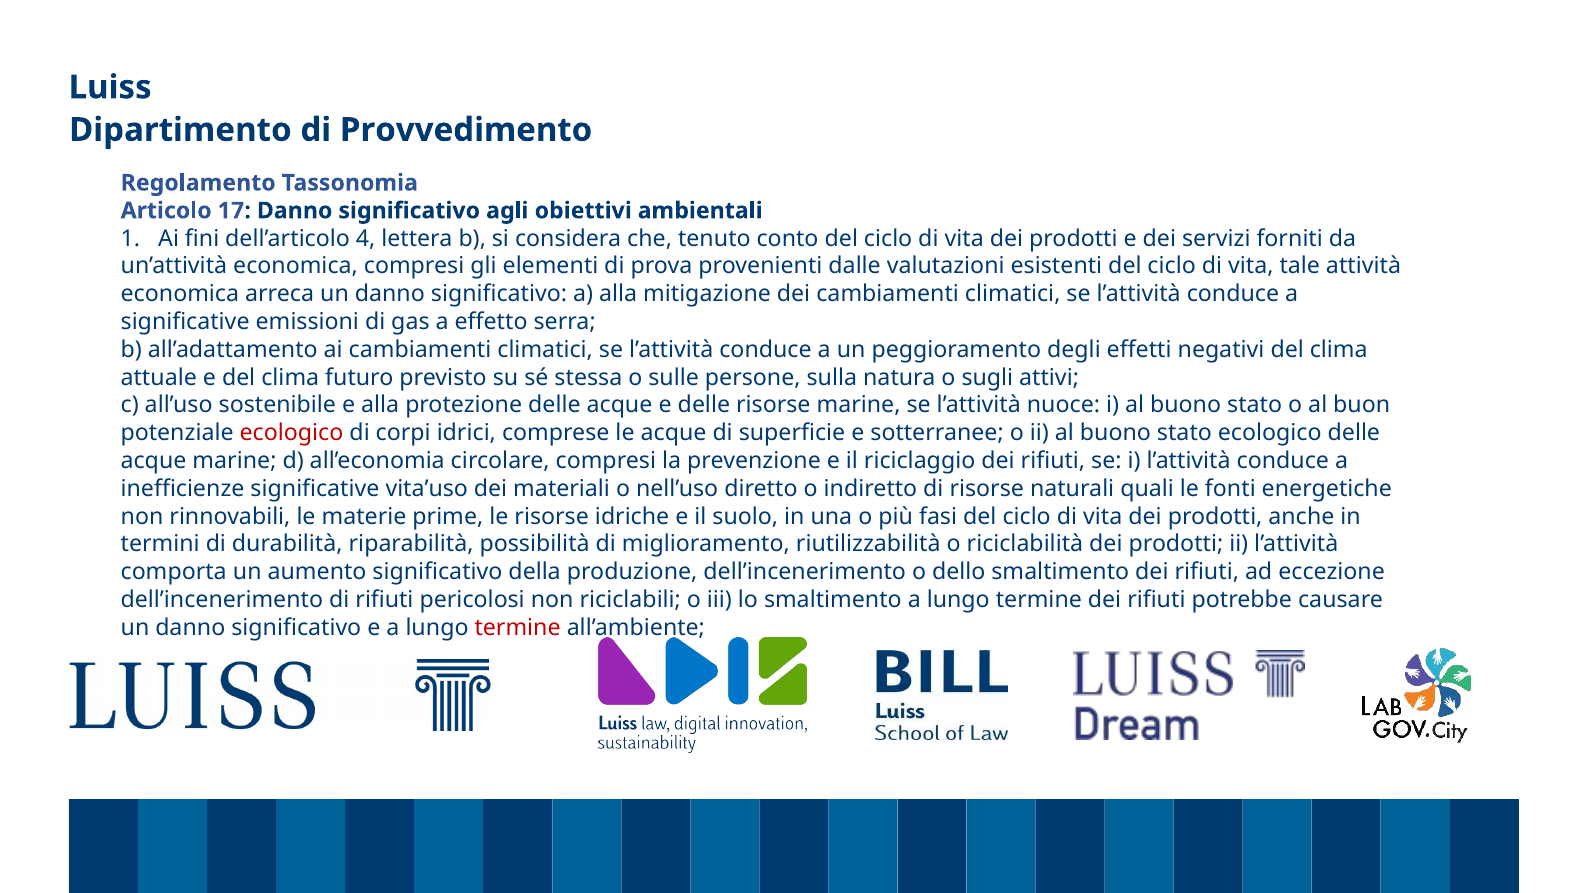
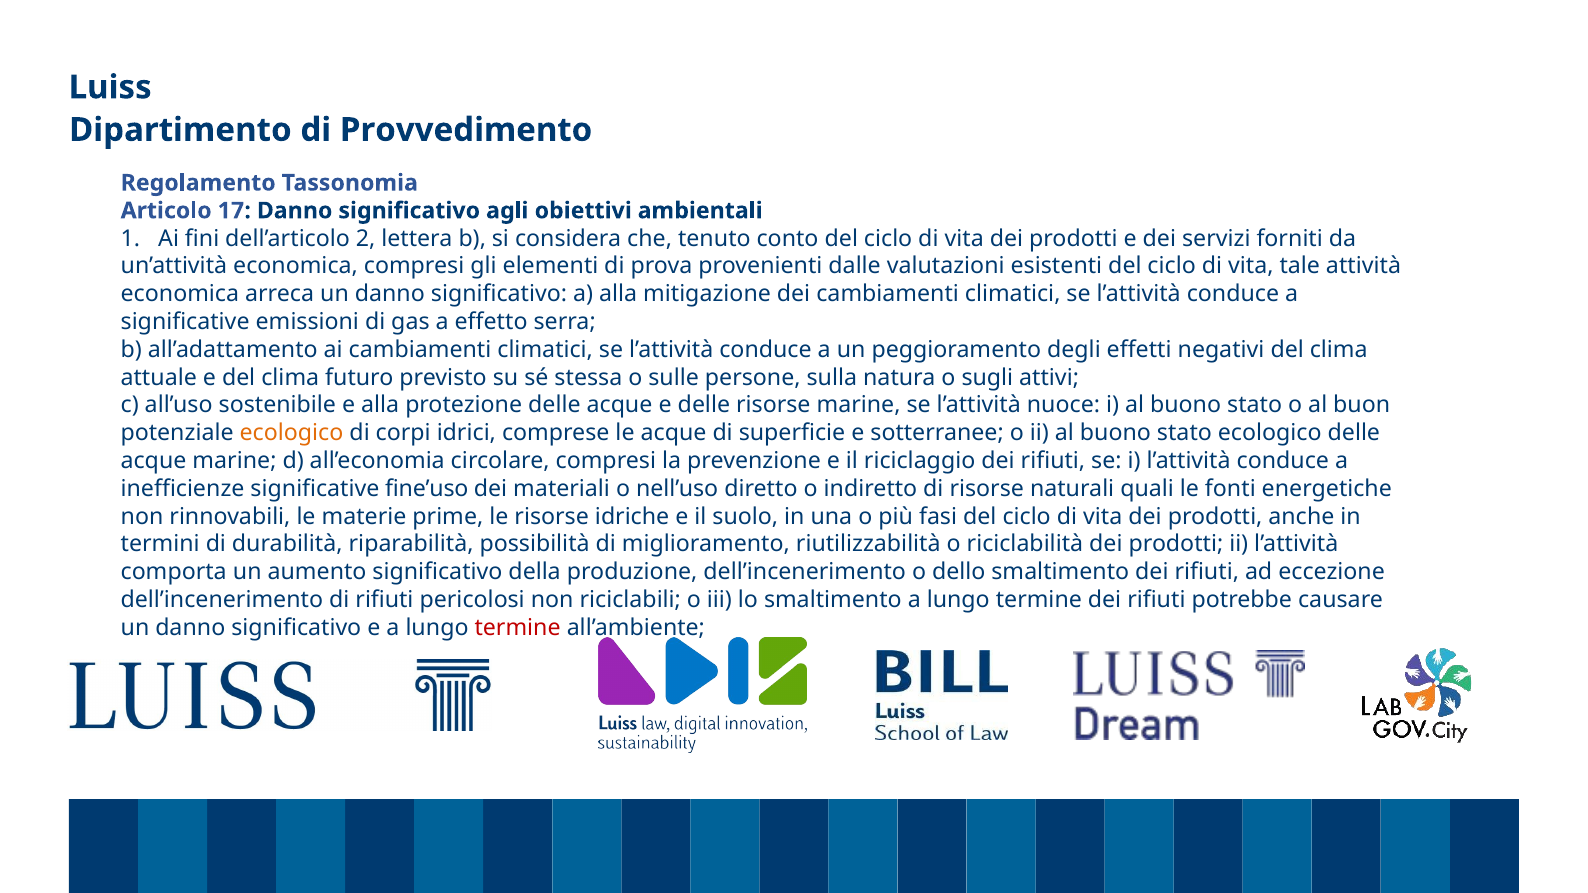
4: 4 -> 2
ecologico at (291, 433) colour: red -> orange
vita’uso: vita’uso -> fine’uso
